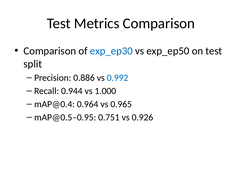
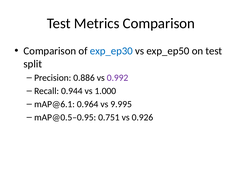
0.992 colour: blue -> purple
mAP@0.4: mAP@0.4 -> mAP@6.1
0.965: 0.965 -> 9.995
